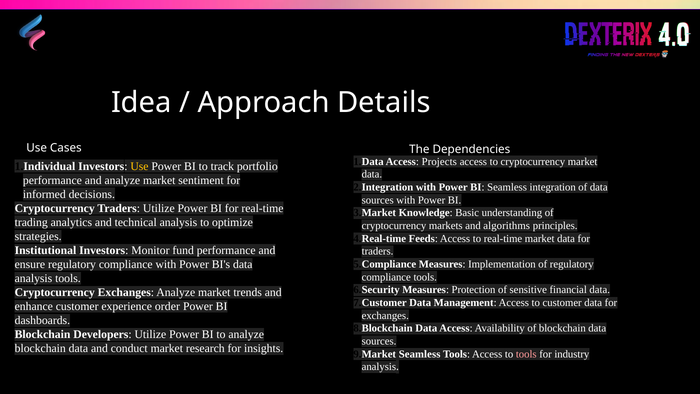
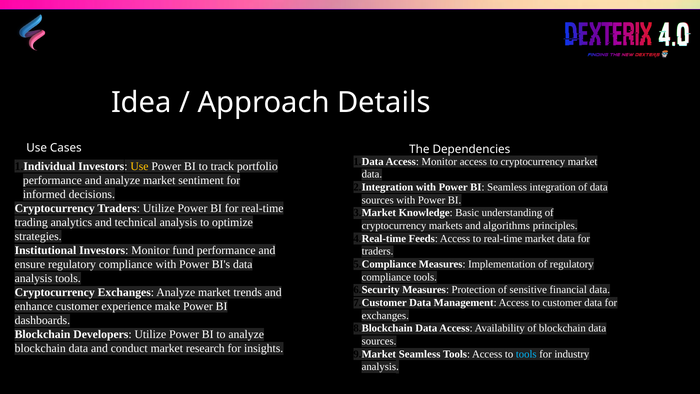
Access Projects: Projects -> Monitor
order: order -> make
tools at (526, 354) colour: pink -> light blue
